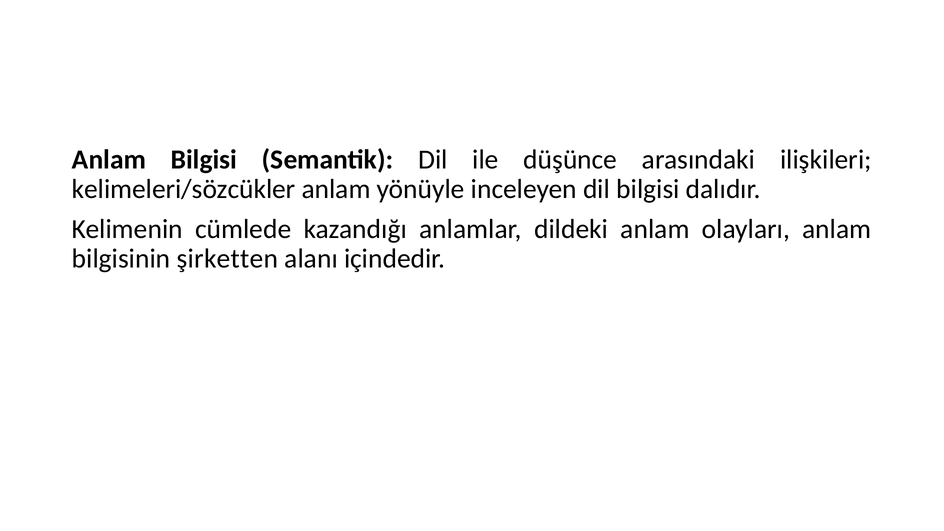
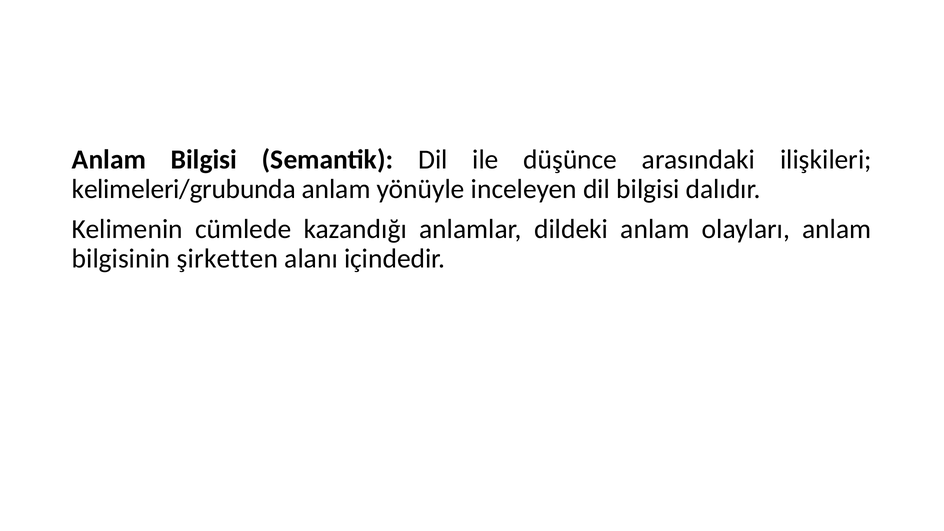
kelimeleri/sözcükler: kelimeleri/sözcükler -> kelimeleri/grubunda
